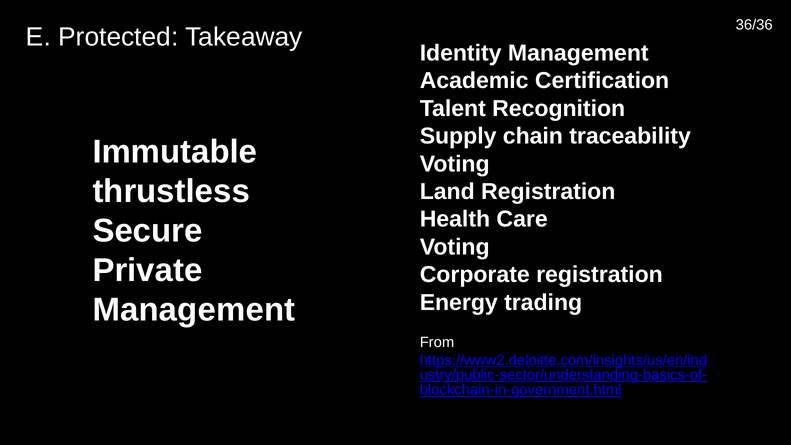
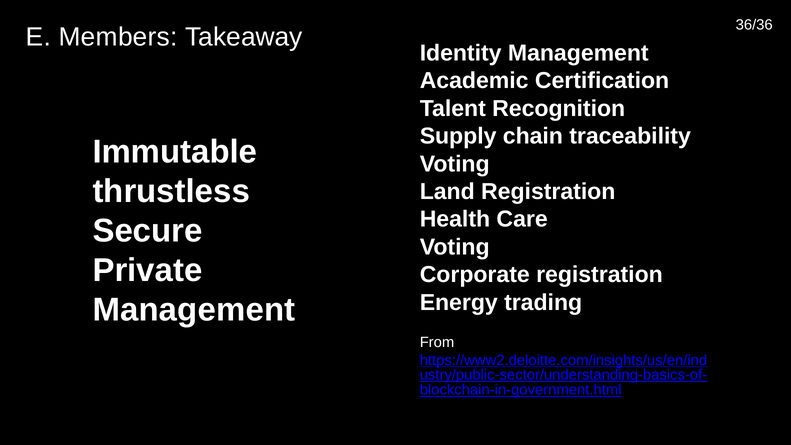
Protected: Protected -> Members
